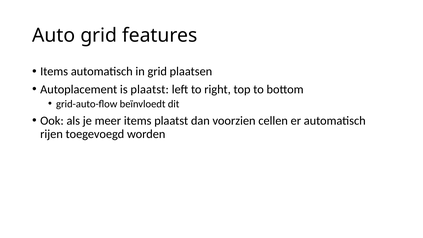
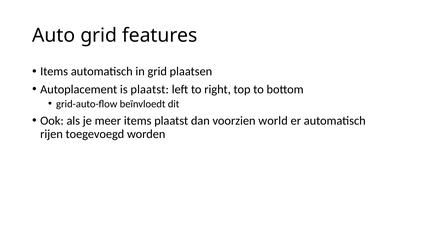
cellen: cellen -> world
